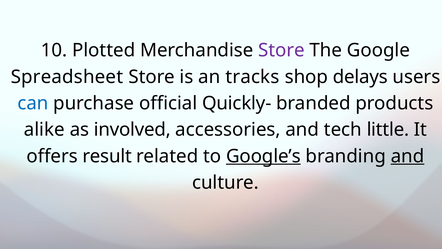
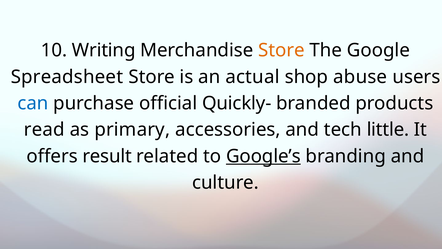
Plotted: Plotted -> Writing
Store at (281, 50) colour: purple -> orange
tracks: tracks -> actual
delays: delays -> abuse
alike: alike -> read
involved: involved -> primary
and at (408, 156) underline: present -> none
